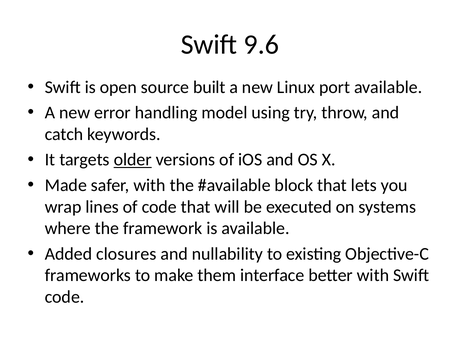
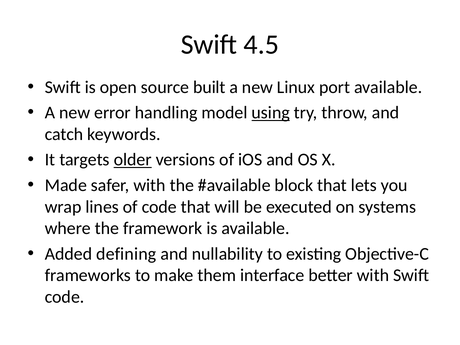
9.6: 9.6 -> 4.5
using underline: none -> present
closures: closures -> defining
